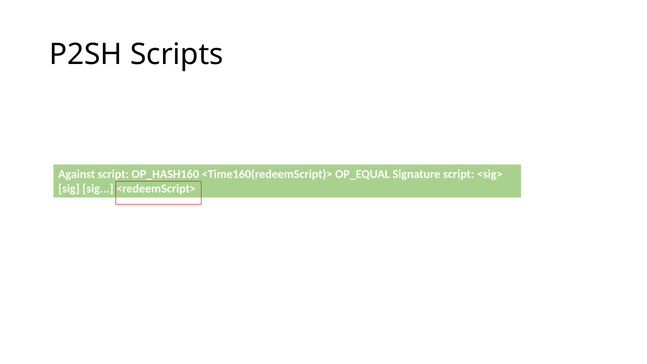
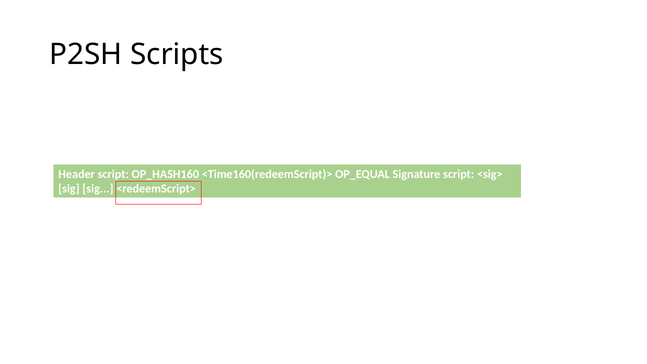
Against: Against -> Header
